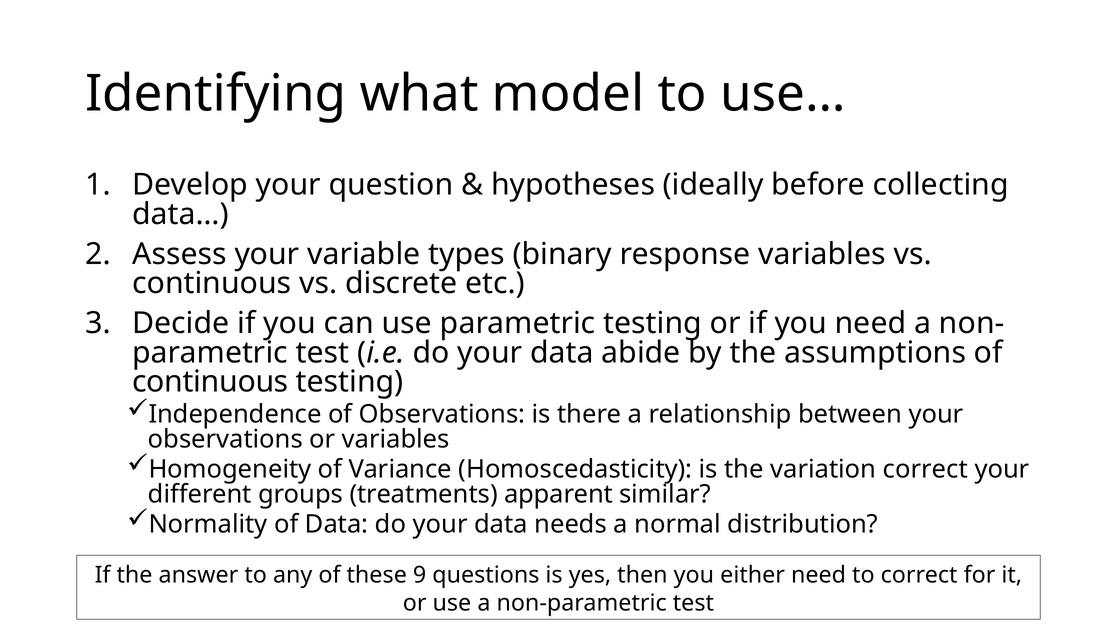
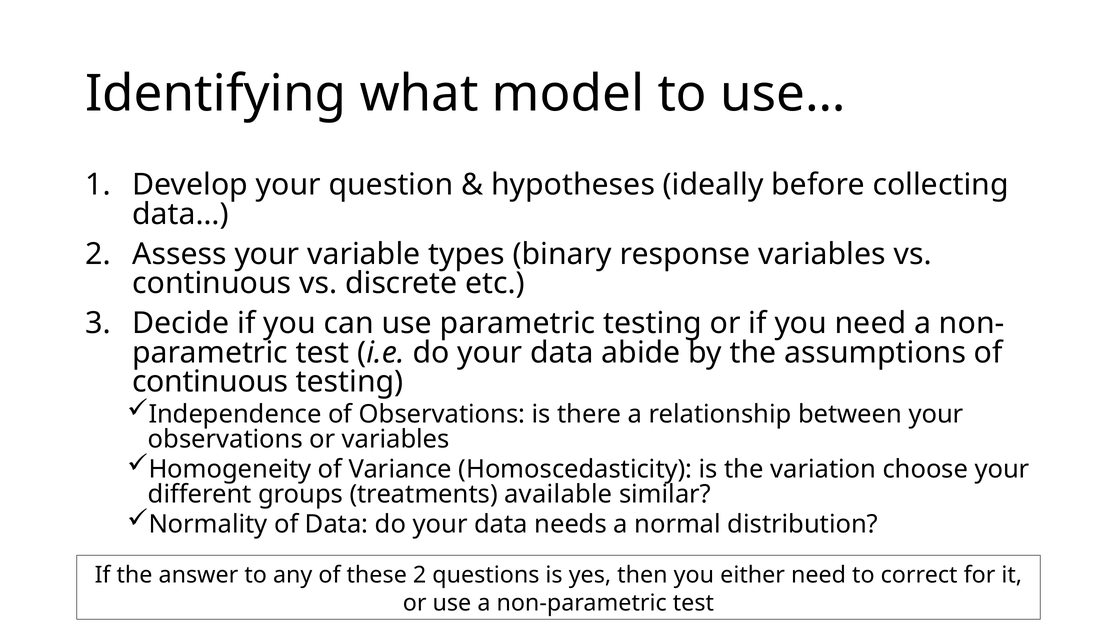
variation correct: correct -> choose
apparent: apparent -> available
these 9: 9 -> 2
